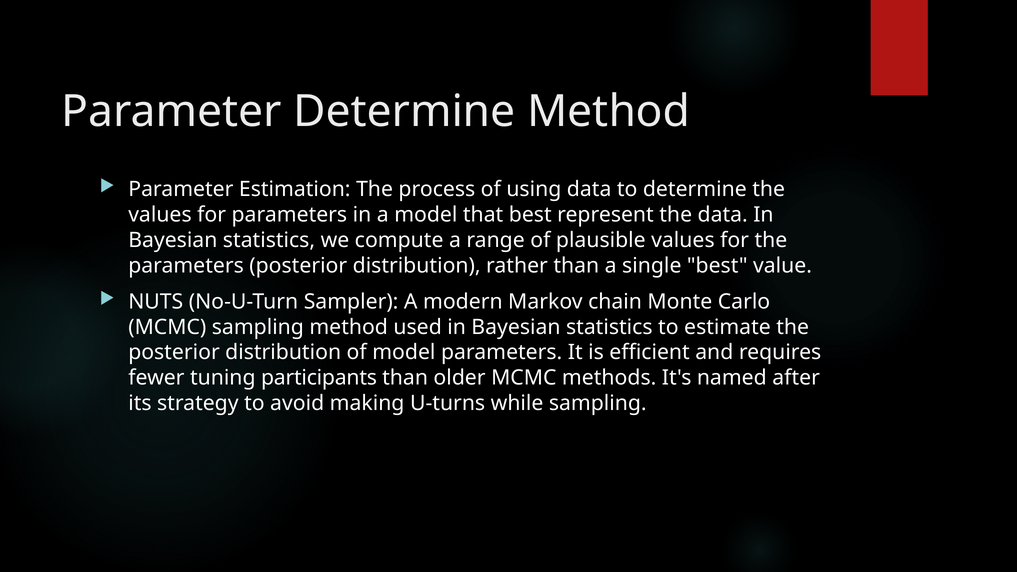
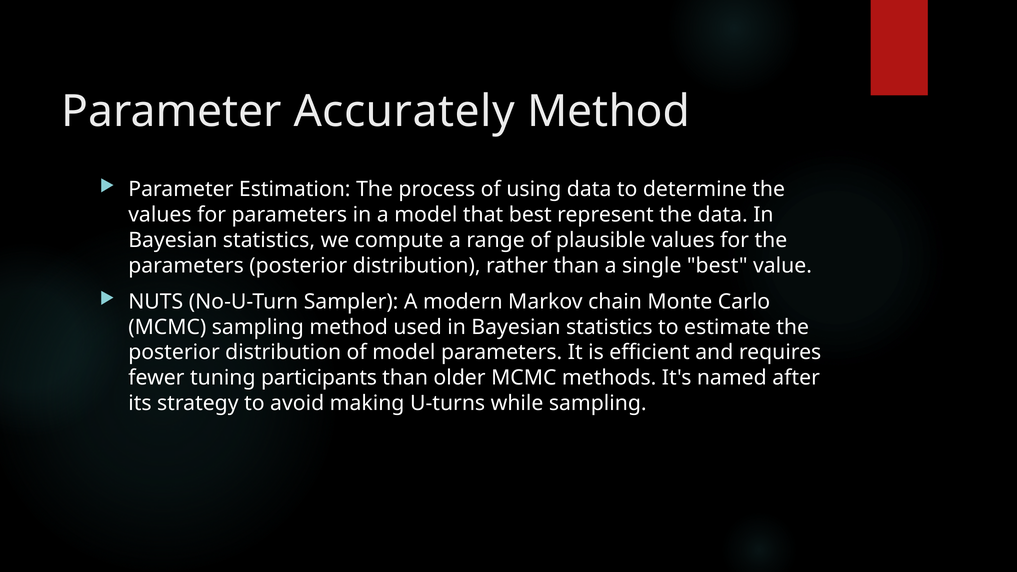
Parameter Determine: Determine -> Accurately
